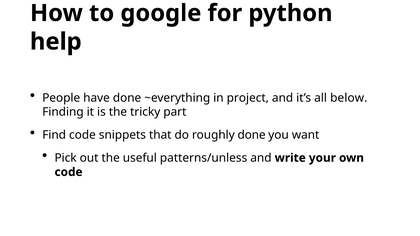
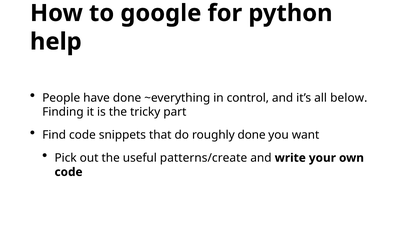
project: project -> control
patterns/unless: patterns/unless -> patterns/create
